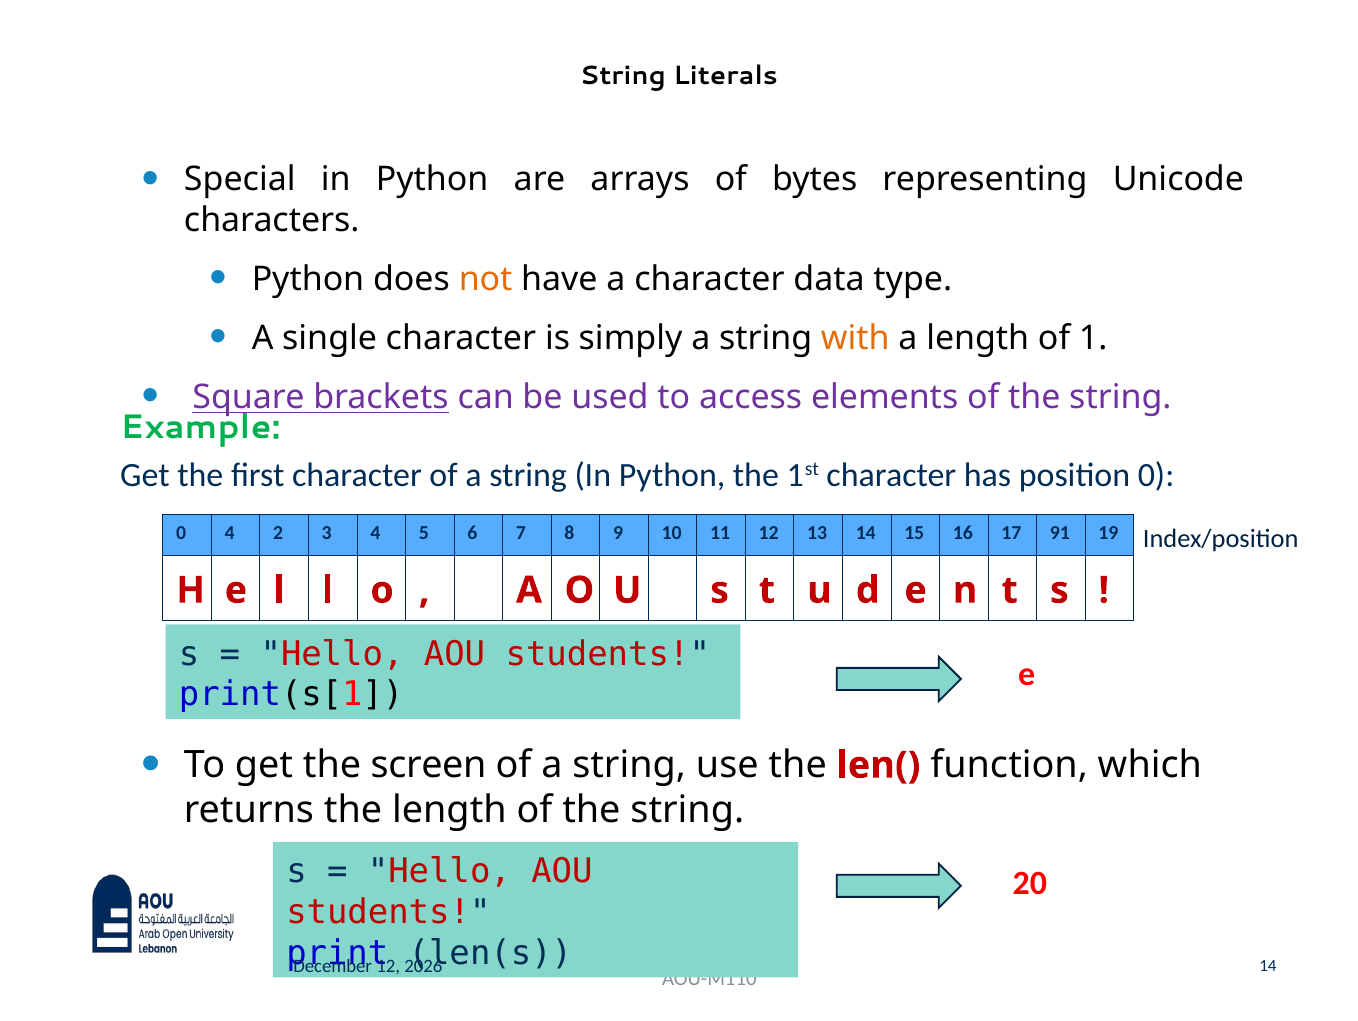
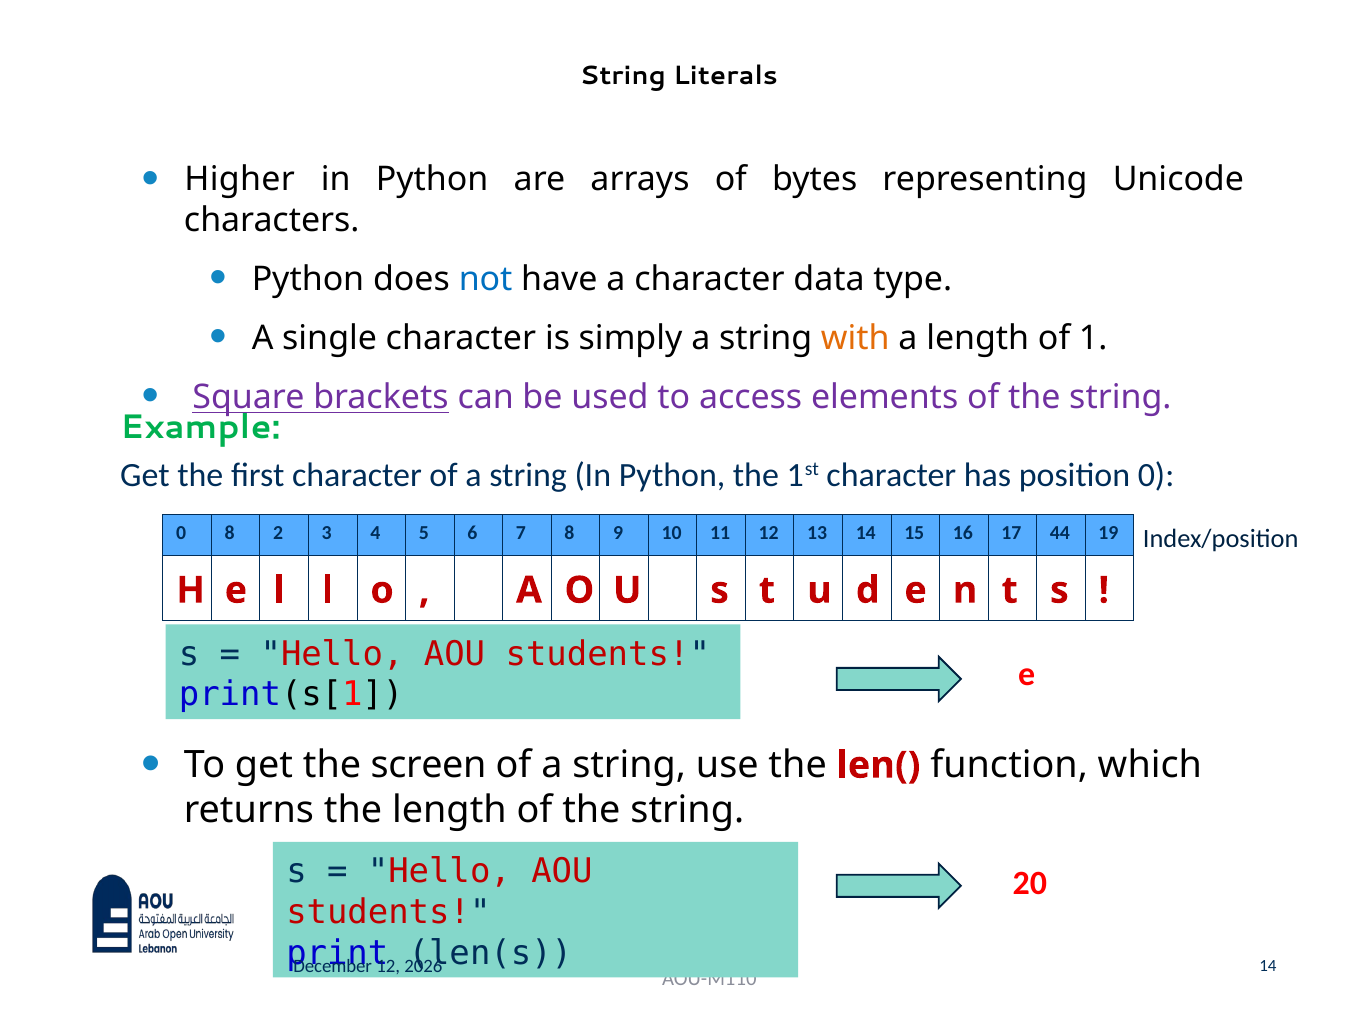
Special: Special -> Higher
not colour: orange -> blue
0 4: 4 -> 8
91: 91 -> 44
